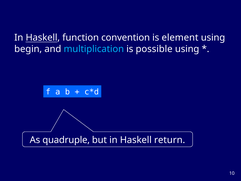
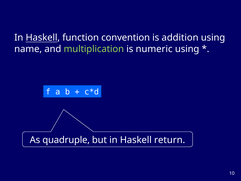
element: element -> addition
begin: begin -> name
multiplication colour: light blue -> light green
possible: possible -> numeric
